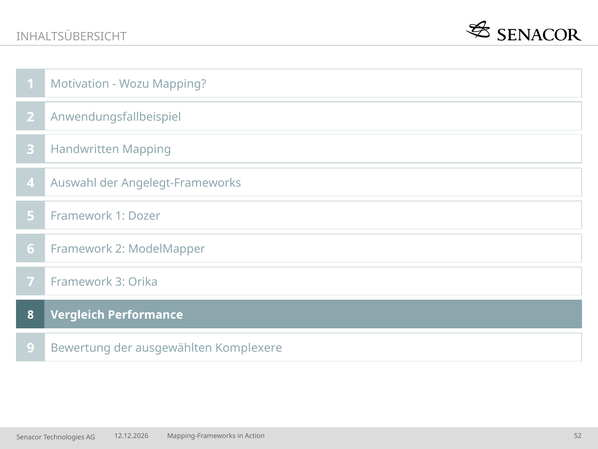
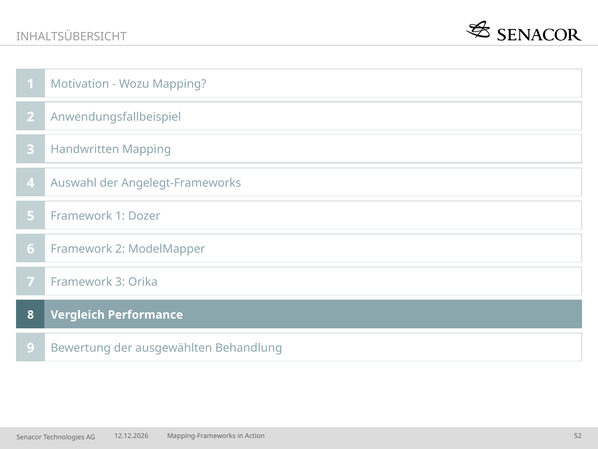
Komplexere: Komplexere -> Behandlung
